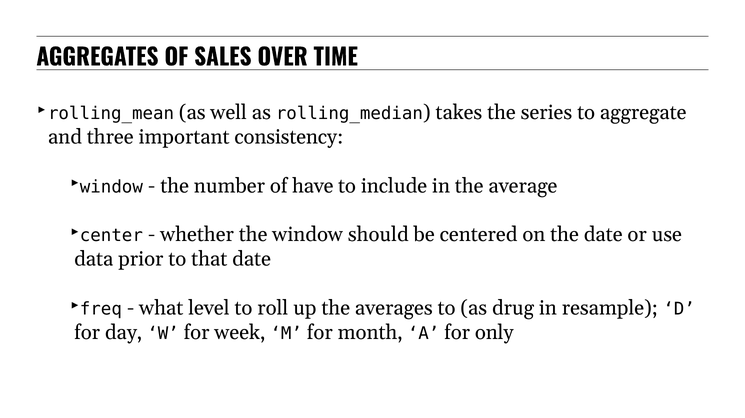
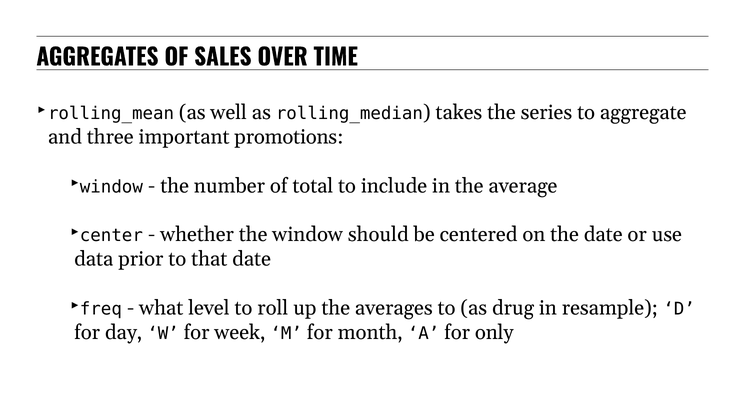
consistency: consistency -> promotions
have: have -> total
